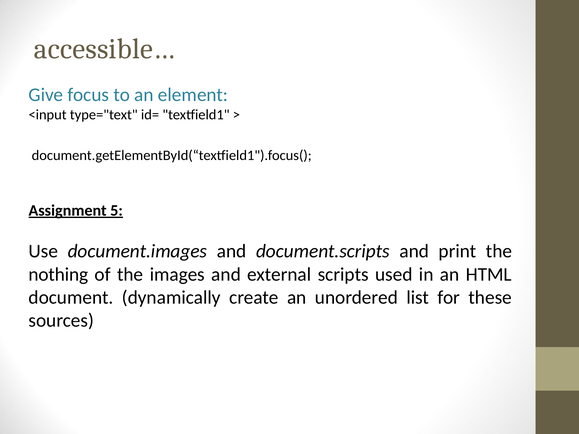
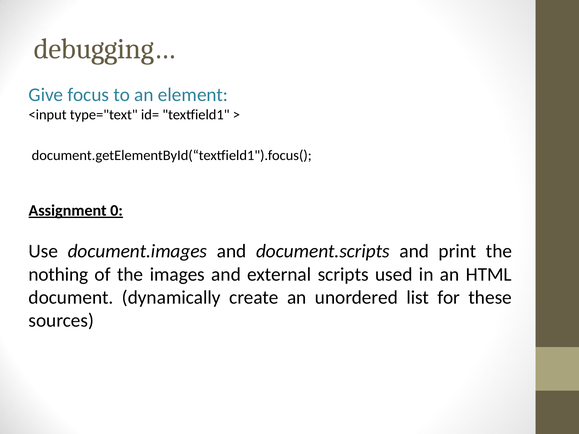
accessible…: accessible… -> debugging…
5: 5 -> 0
